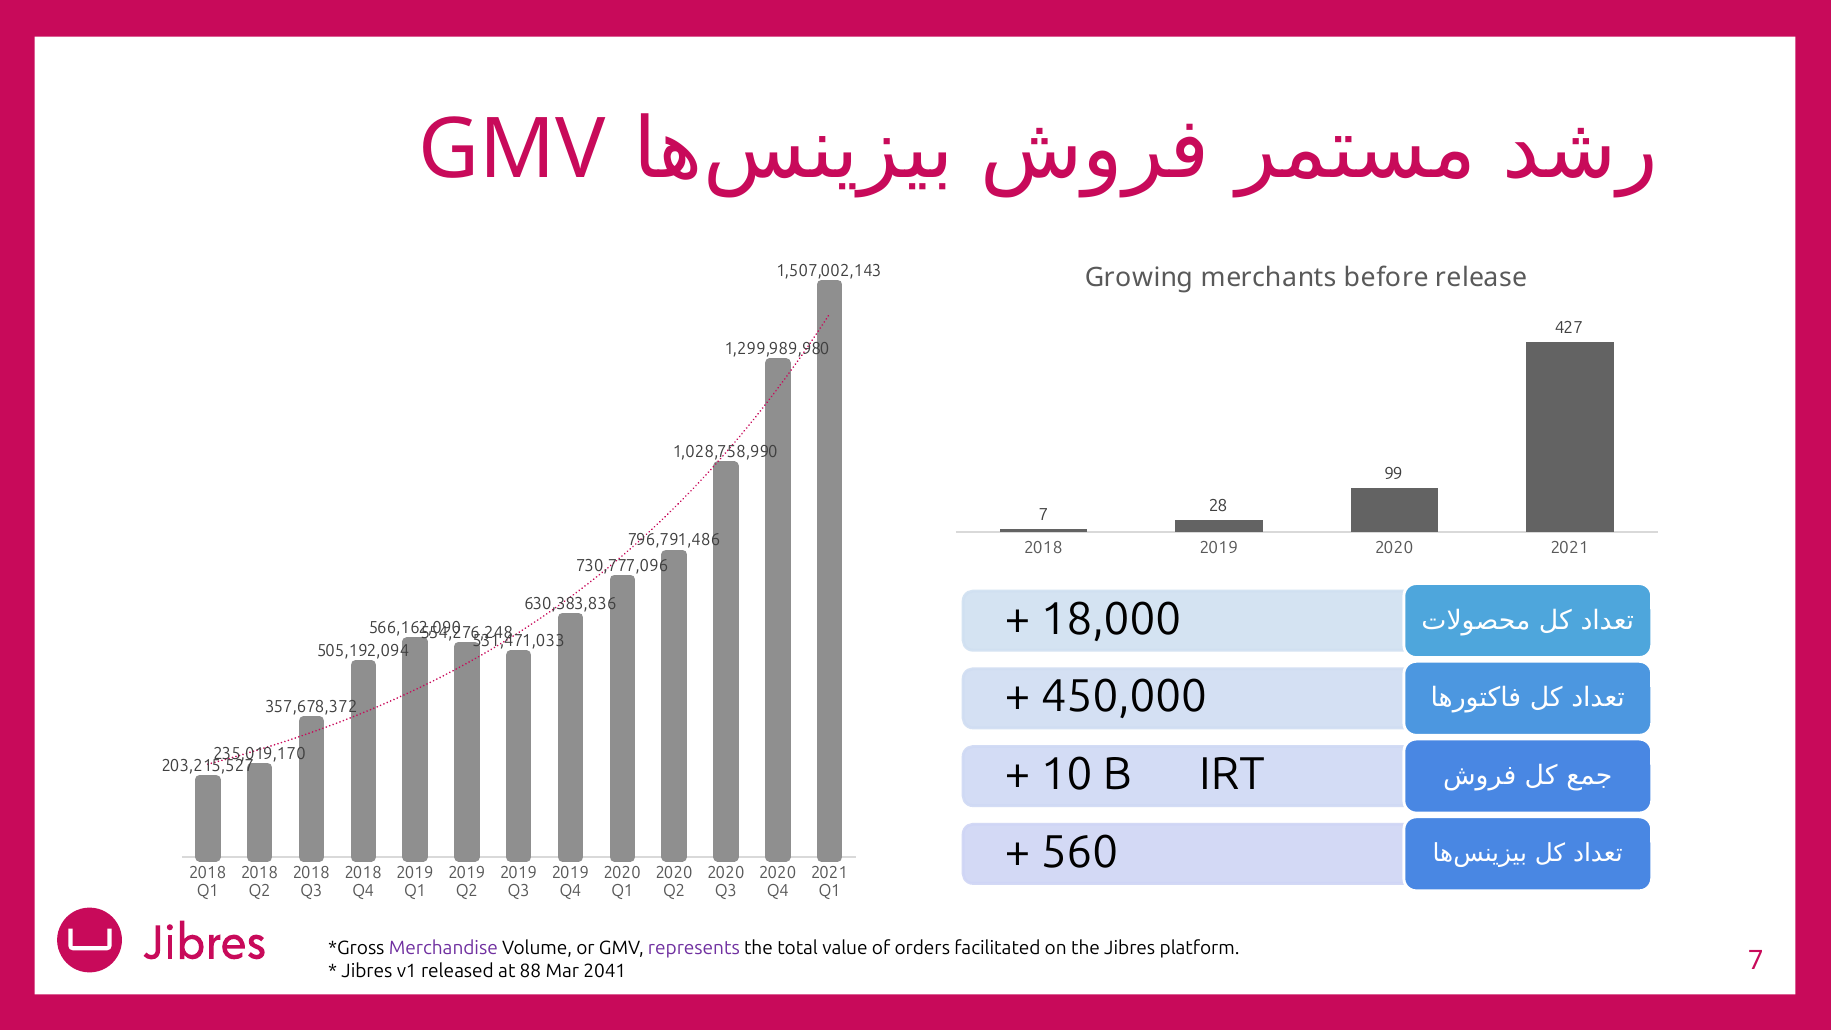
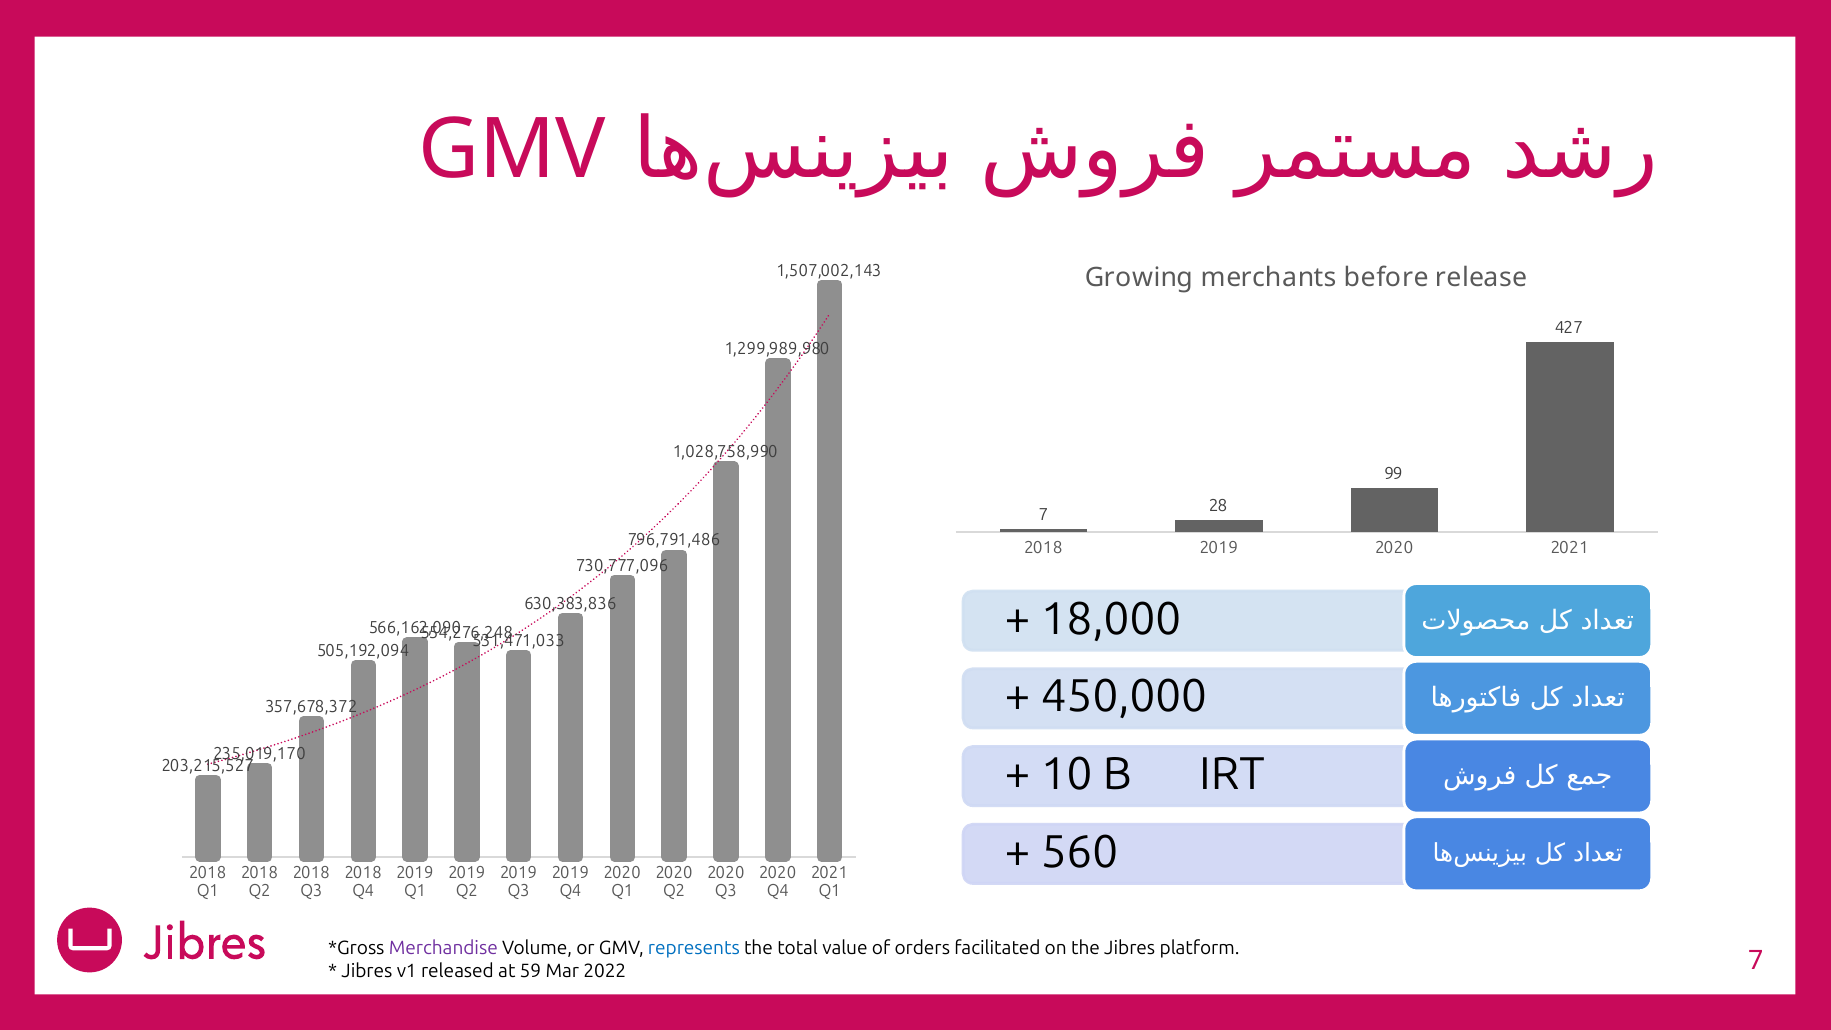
represents colour: purple -> blue
88: 88 -> 59
2041: 2041 -> 2022
